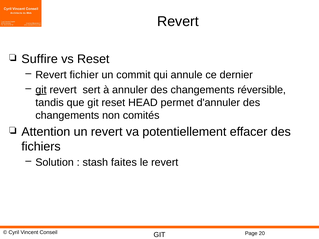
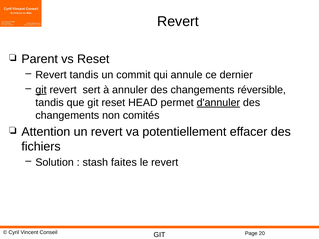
Suffire: Suffire -> Parent
Revert fichier: fichier -> tandis
d'annuler underline: none -> present
